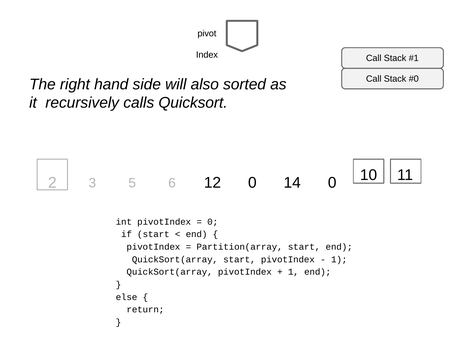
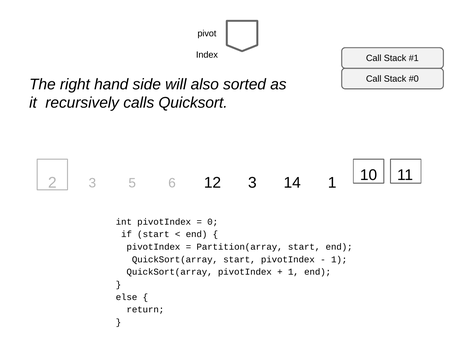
12 0: 0 -> 3
14 0: 0 -> 1
